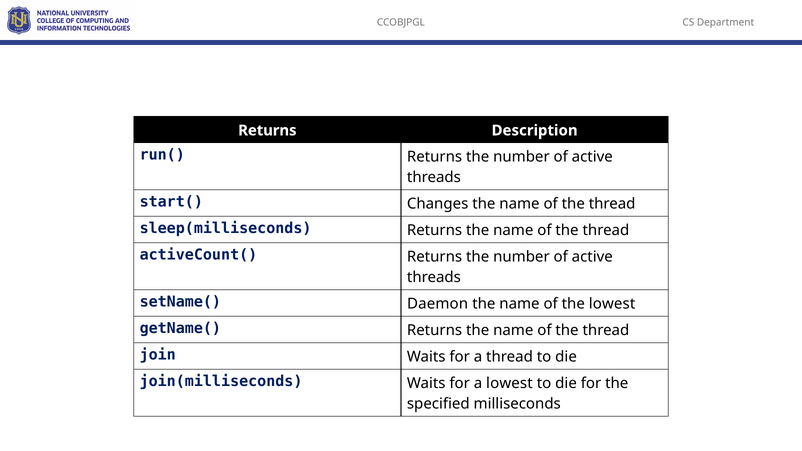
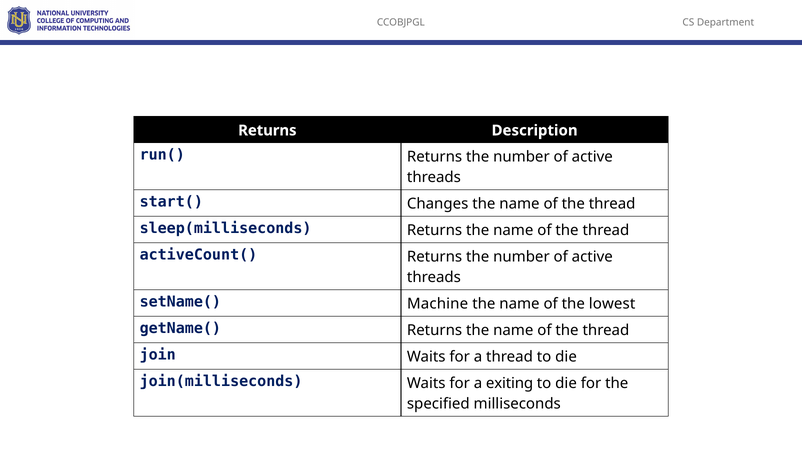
Daemon: Daemon -> Machine
a lowest: lowest -> exiting
